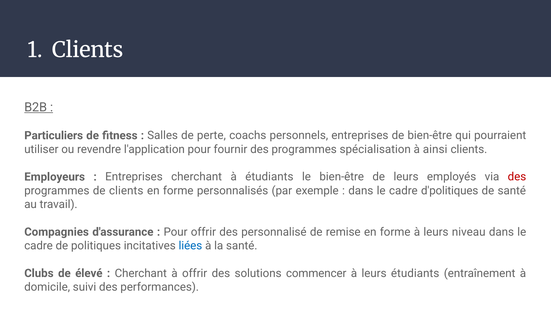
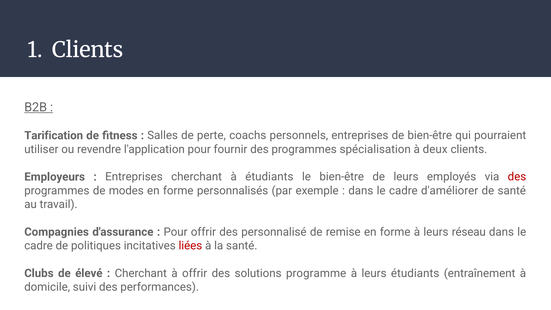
Particuliers: Particuliers -> Tarification
ainsi: ainsi -> deux
de clients: clients -> modes
d'politiques: d'politiques -> d'améliorer
niveau: niveau -> réseau
liées colour: blue -> red
commencer: commencer -> programme
